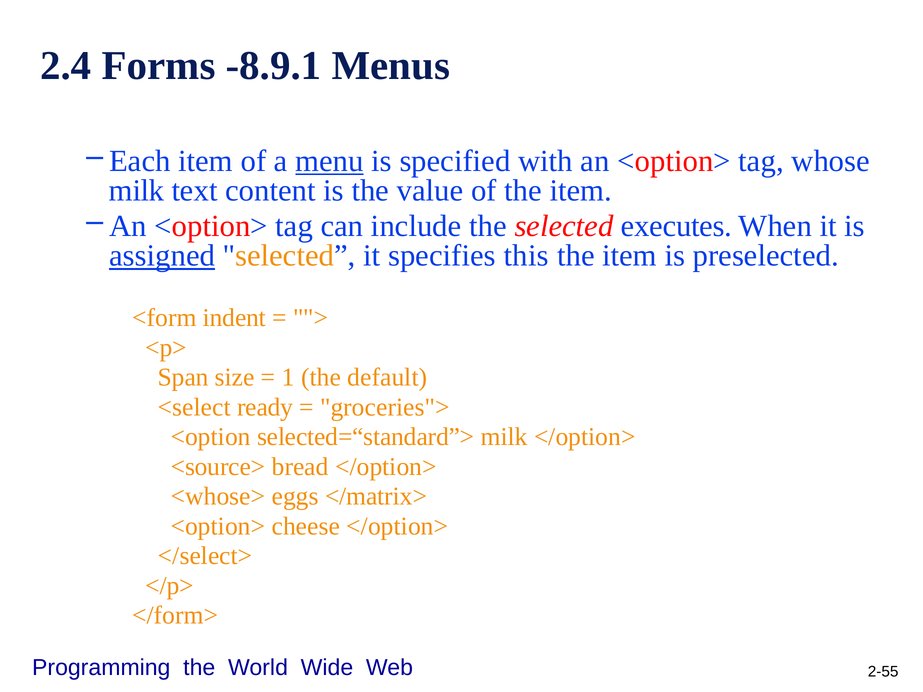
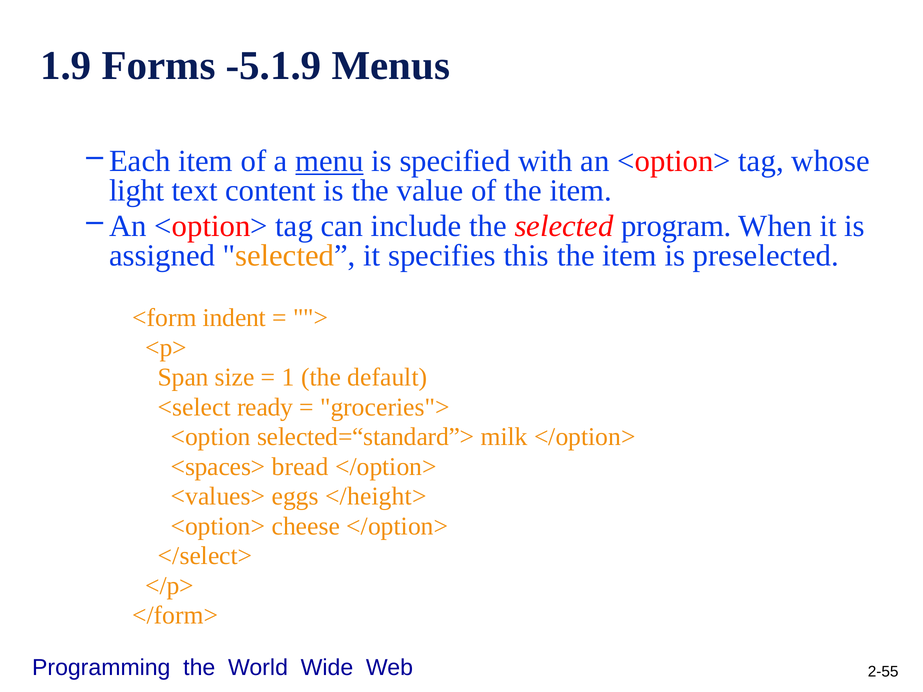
2.4: 2.4 -> 1.9
-8.9.1: -8.9.1 -> -5.1.9
milk at (137, 191): milk -> light
executes: executes -> program
assigned underline: present -> none
<source>: <source> -> <spaces>
<whose>: <whose> -> <values>
</matrix>: </matrix> -> </height>
